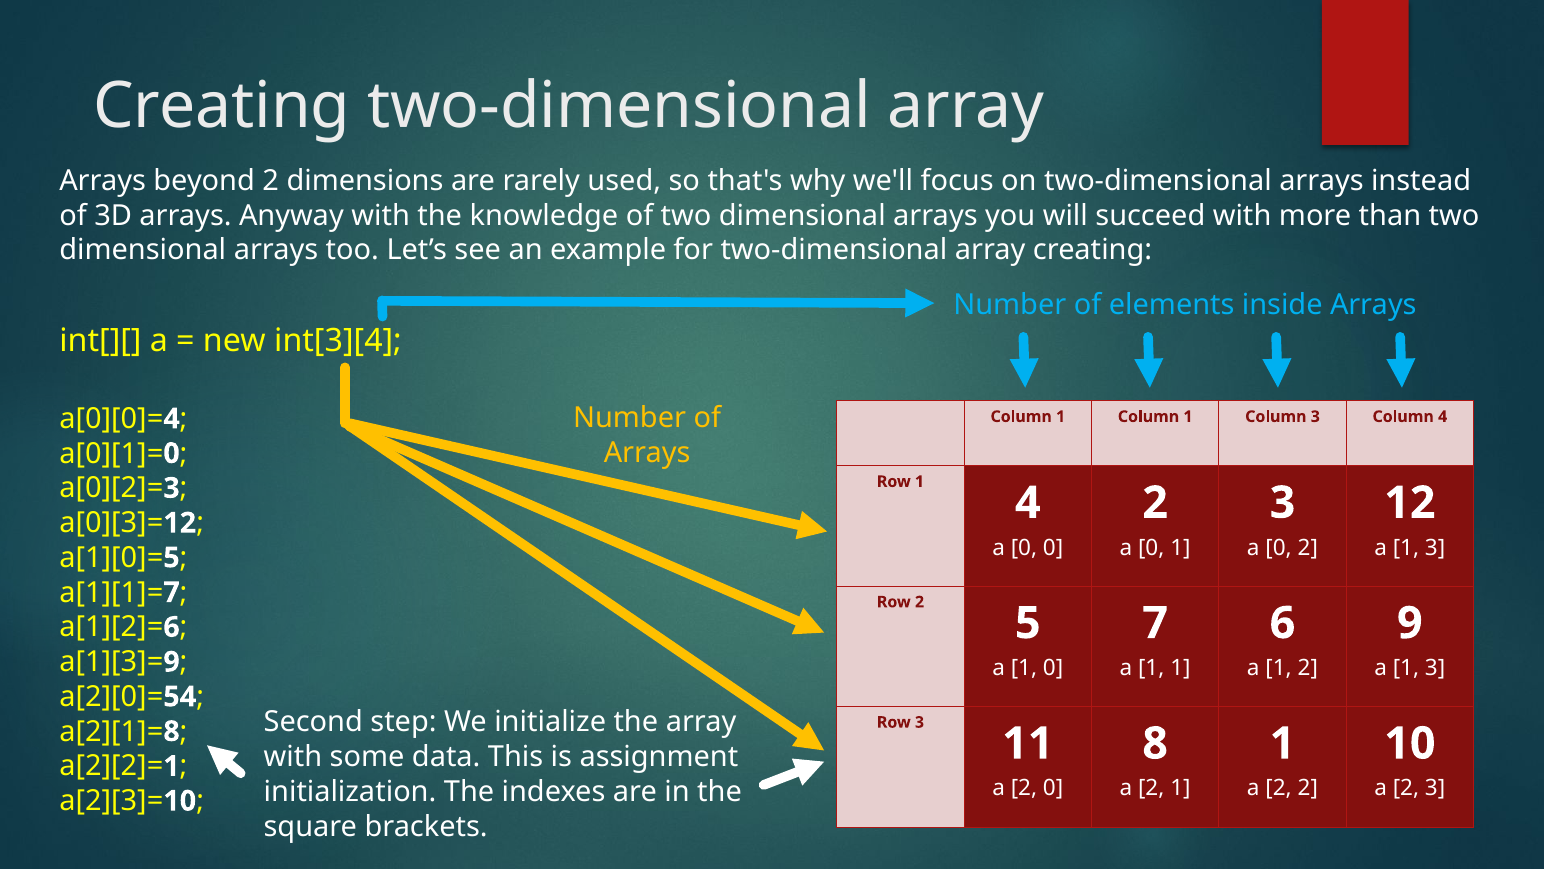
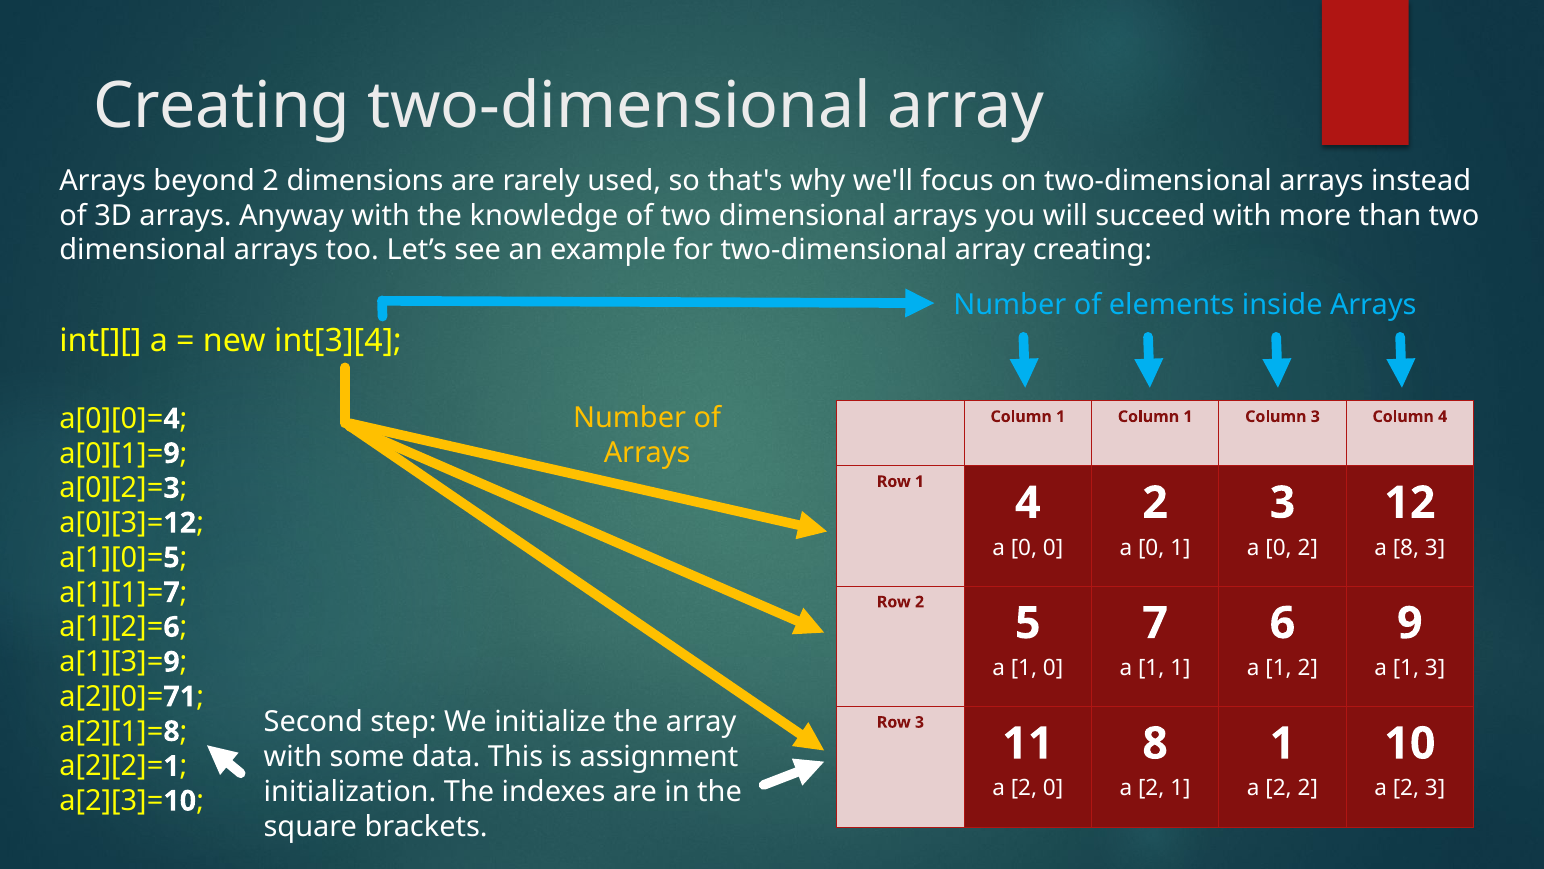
0 at (172, 453): 0 -> 9
1 at (1406, 547): 1 -> 8
54: 54 -> 71
